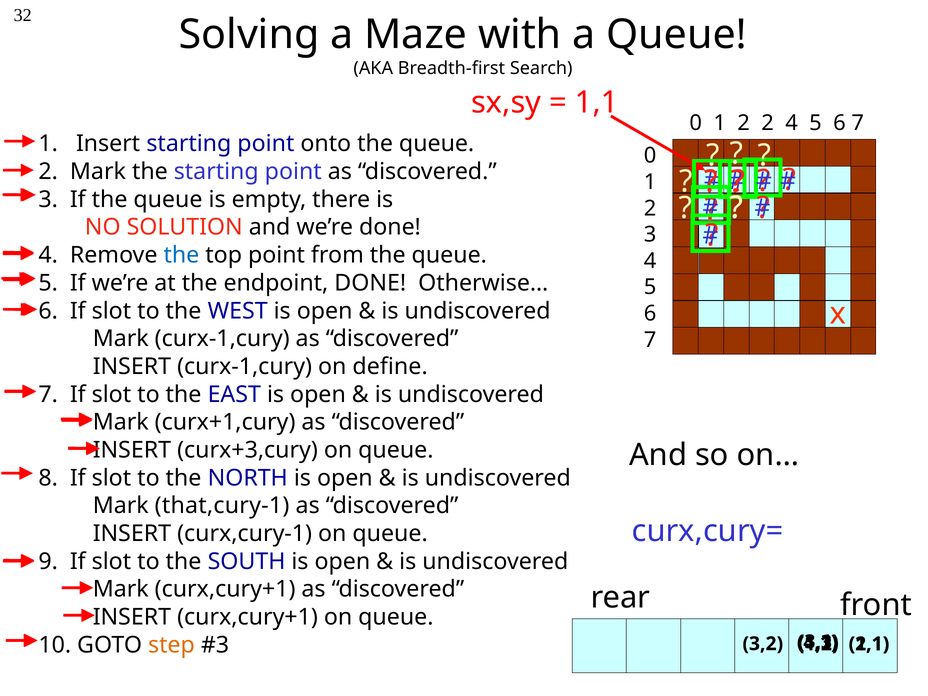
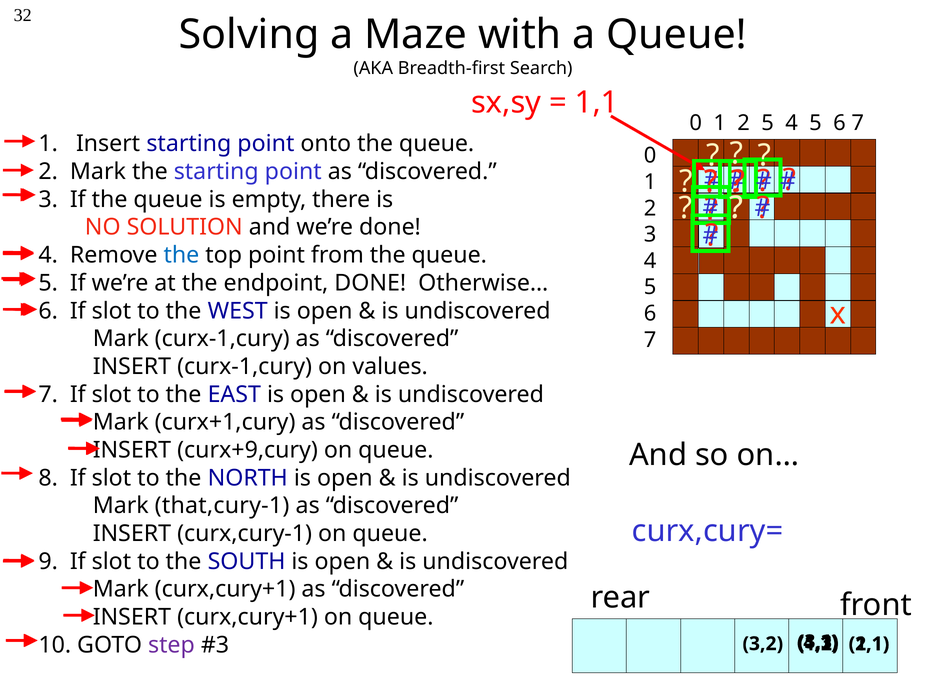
2 2: 2 -> 5
define: define -> values
curx+3,cury: curx+3,cury -> curx+9,cury
step colour: orange -> purple
